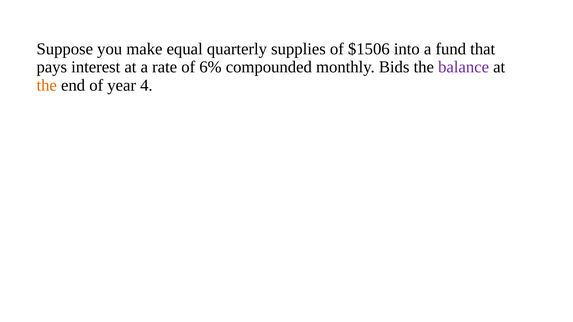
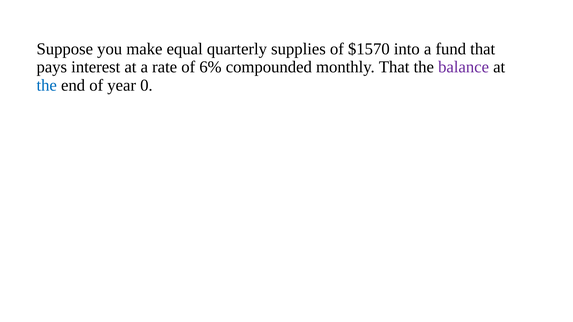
$1506: $1506 -> $1570
monthly Bids: Bids -> That
the at (47, 85) colour: orange -> blue
4: 4 -> 0
